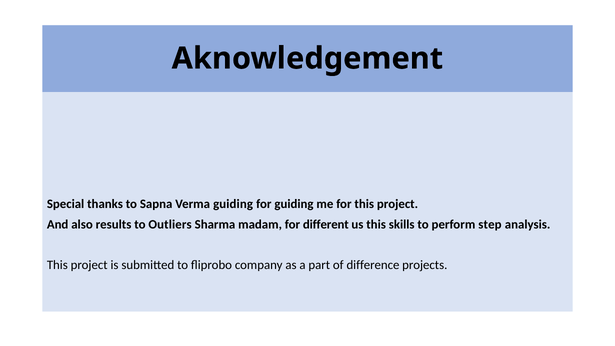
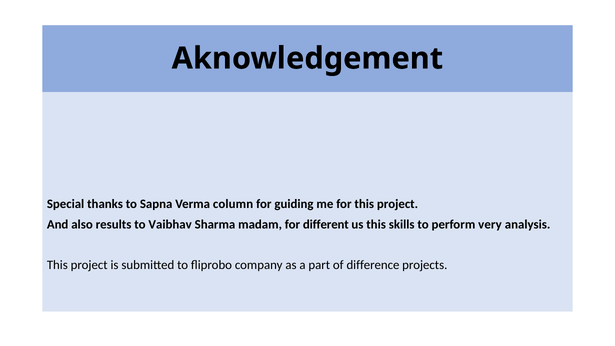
Verma guiding: guiding -> column
Outliers: Outliers -> Vaibhav
step: step -> very
